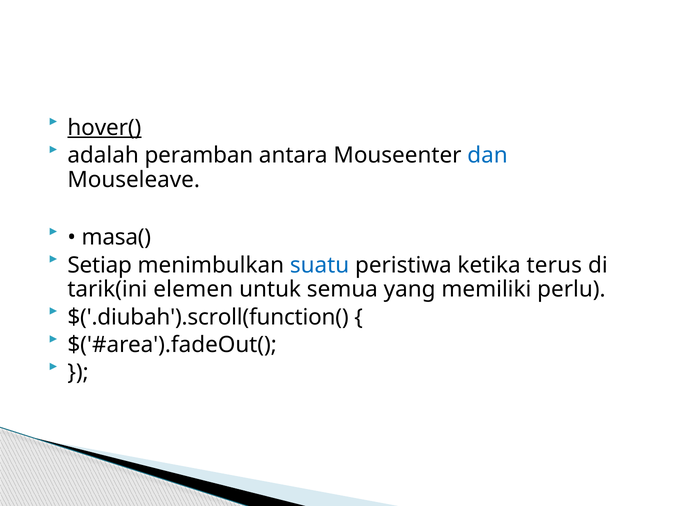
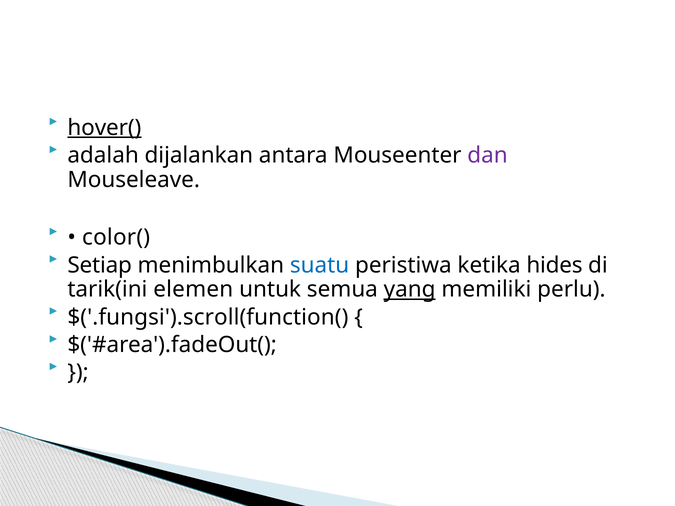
peramban: peramban -> dijalankan
dan colour: blue -> purple
masa(: masa( -> color(
terus: terus -> hides
yang underline: none -> present
$('.diubah').scroll(function(: $('.diubah').scroll(function( -> $('.fungsi').scroll(function(
